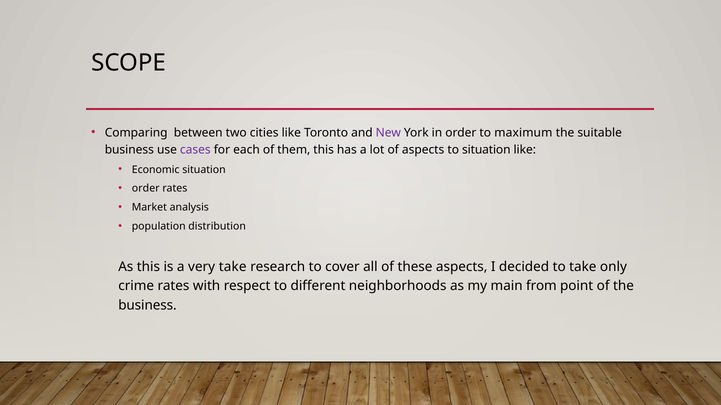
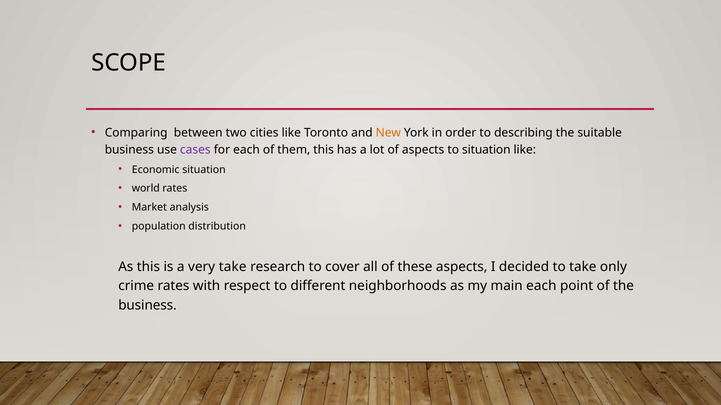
New colour: purple -> orange
maximum: maximum -> describing
order at (146, 189): order -> world
main from: from -> each
